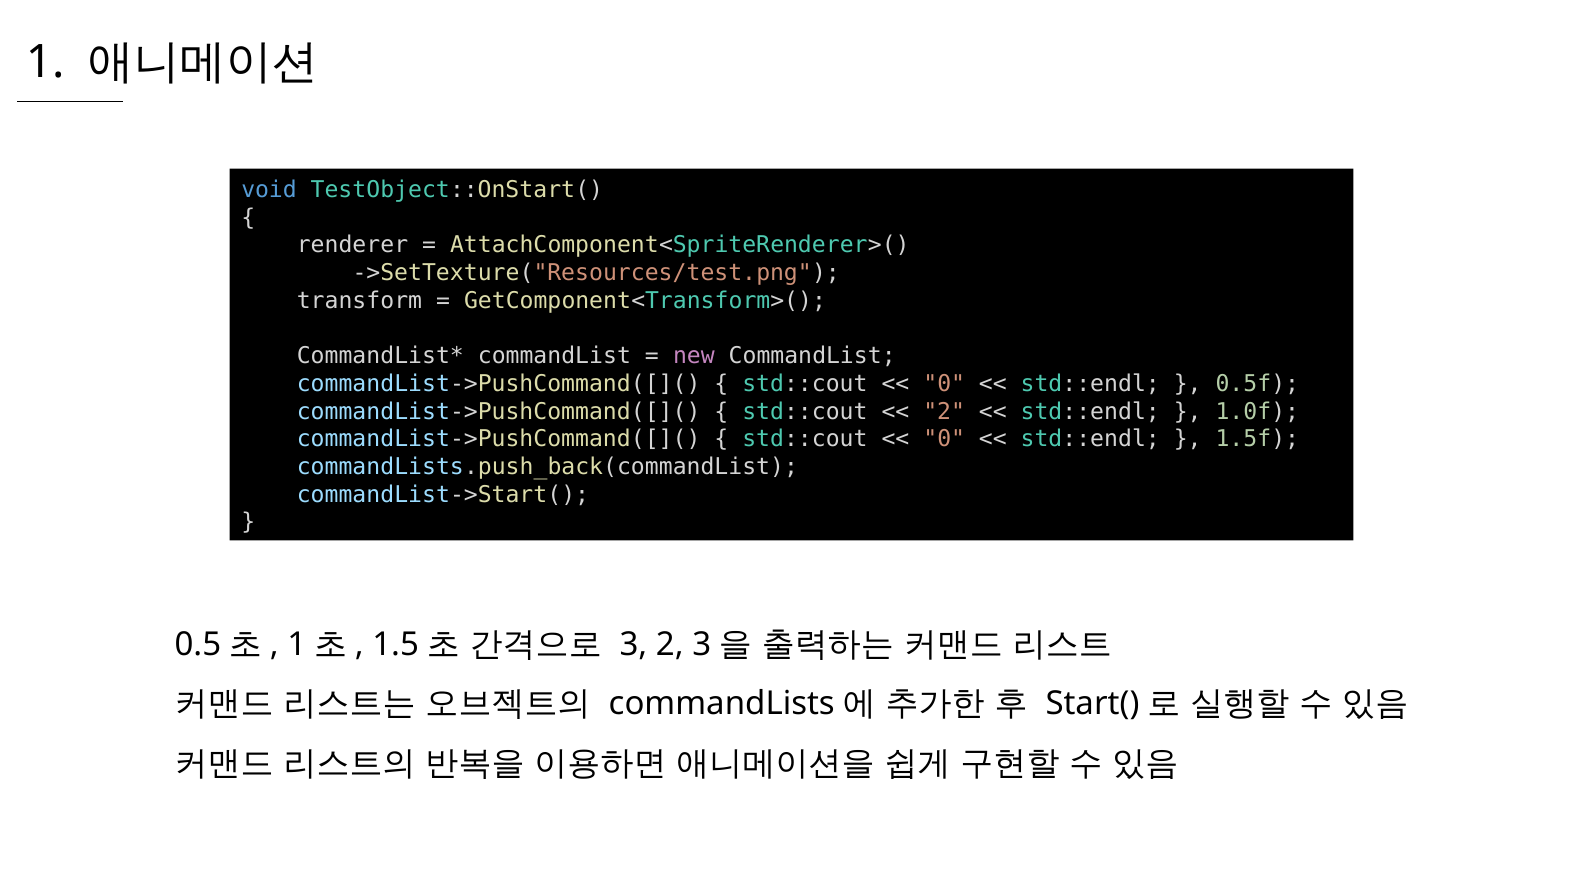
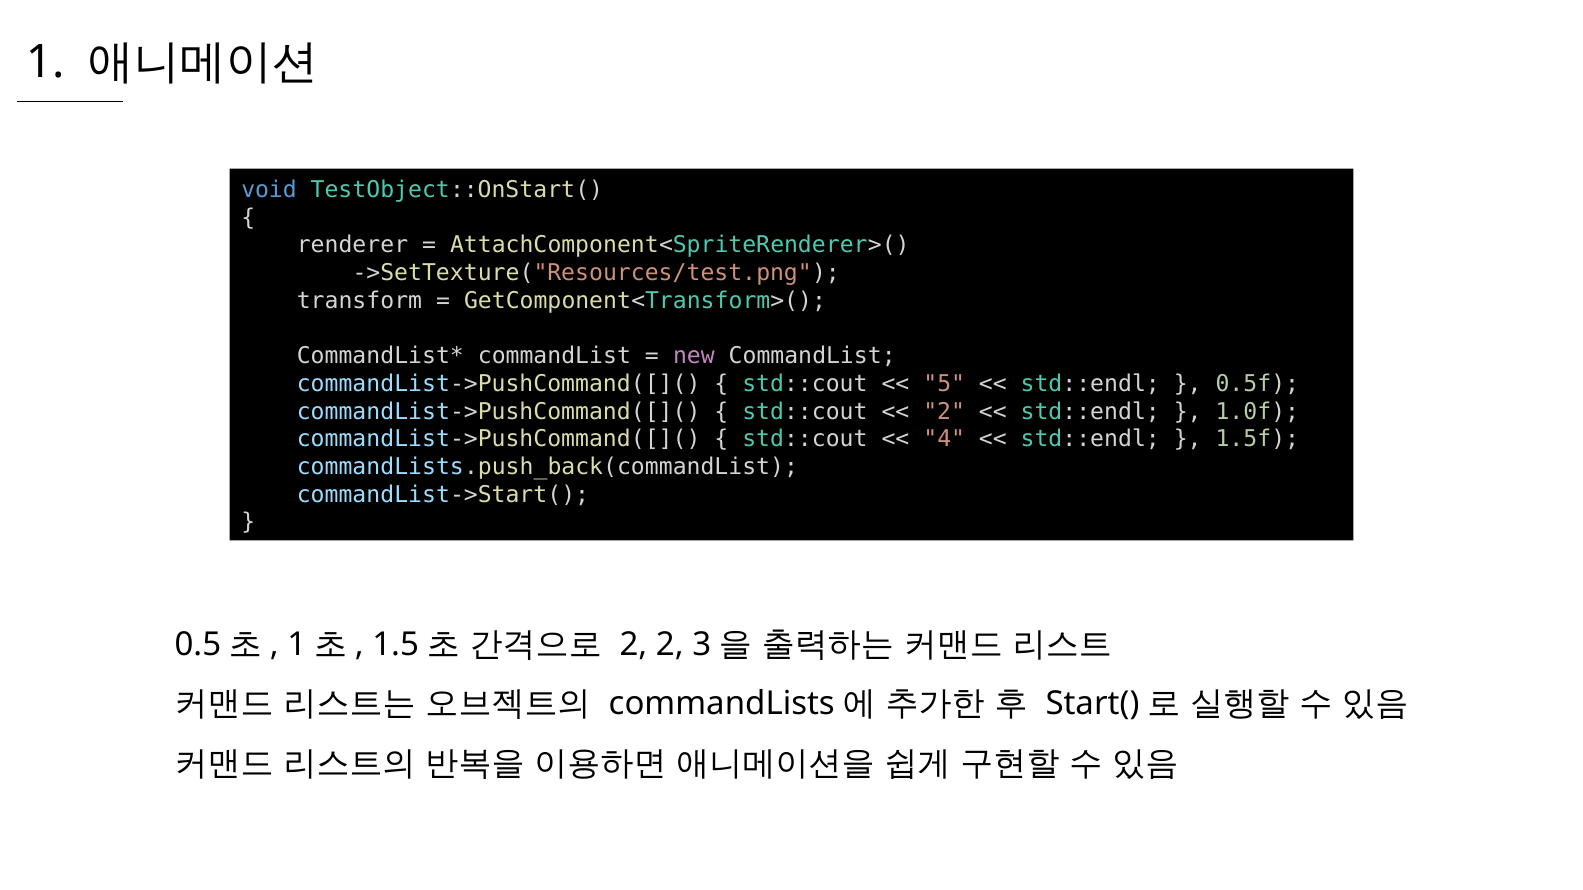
0 at (944, 384): 0 -> 5
0 at (944, 439): 0 -> 4
3 at (633, 645): 3 -> 2
